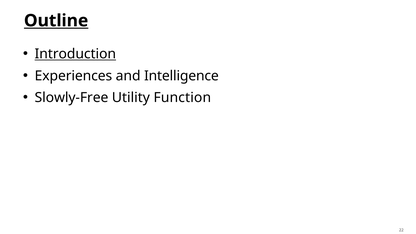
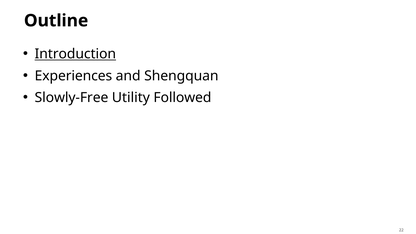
Outline underline: present -> none
Intelligence: Intelligence -> Shengquan
Function: Function -> Followed
